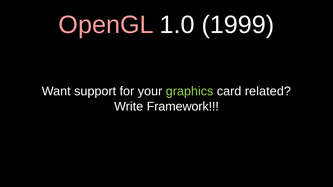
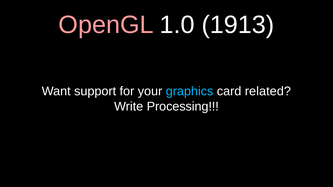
1999: 1999 -> 1913
graphics colour: light green -> light blue
Framework: Framework -> Processing
